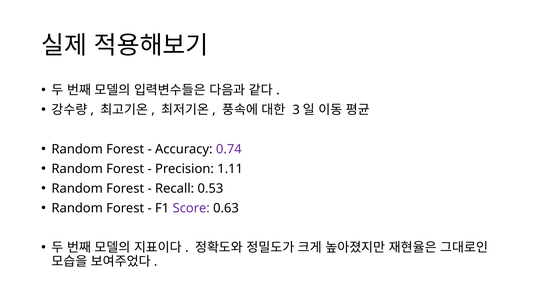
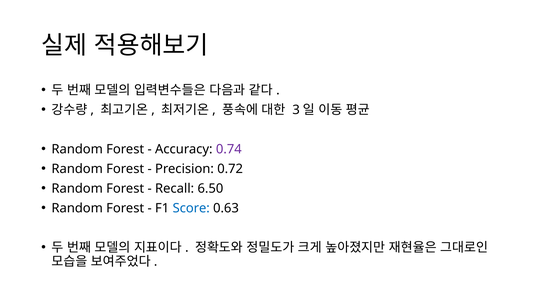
1.11: 1.11 -> 0.72
0.53: 0.53 -> 6.50
Score colour: purple -> blue
